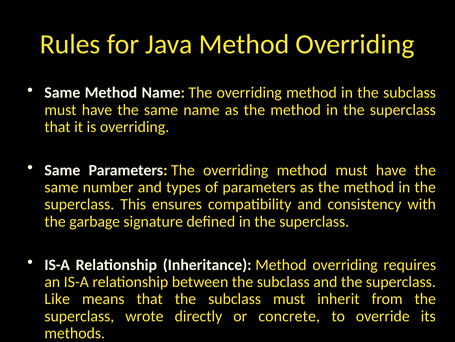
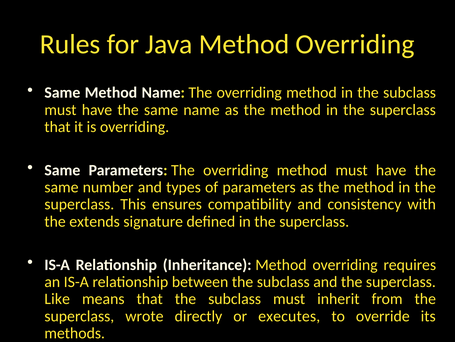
garbage: garbage -> extends
concrete: concrete -> executes
